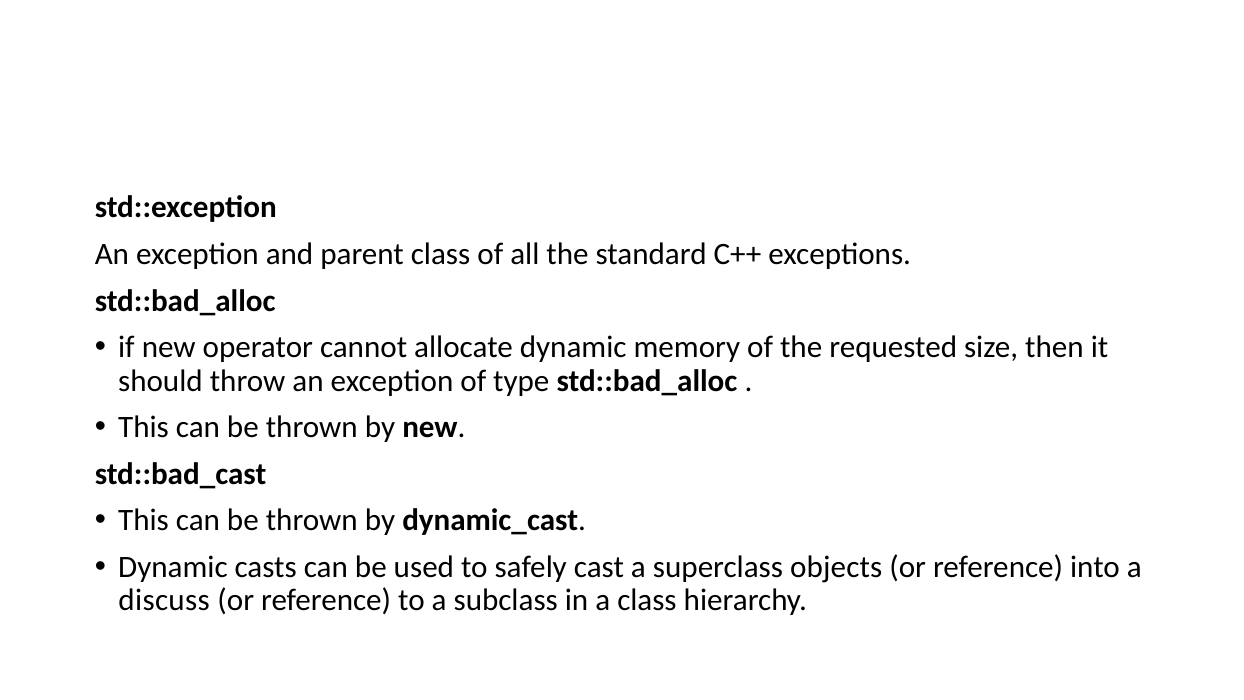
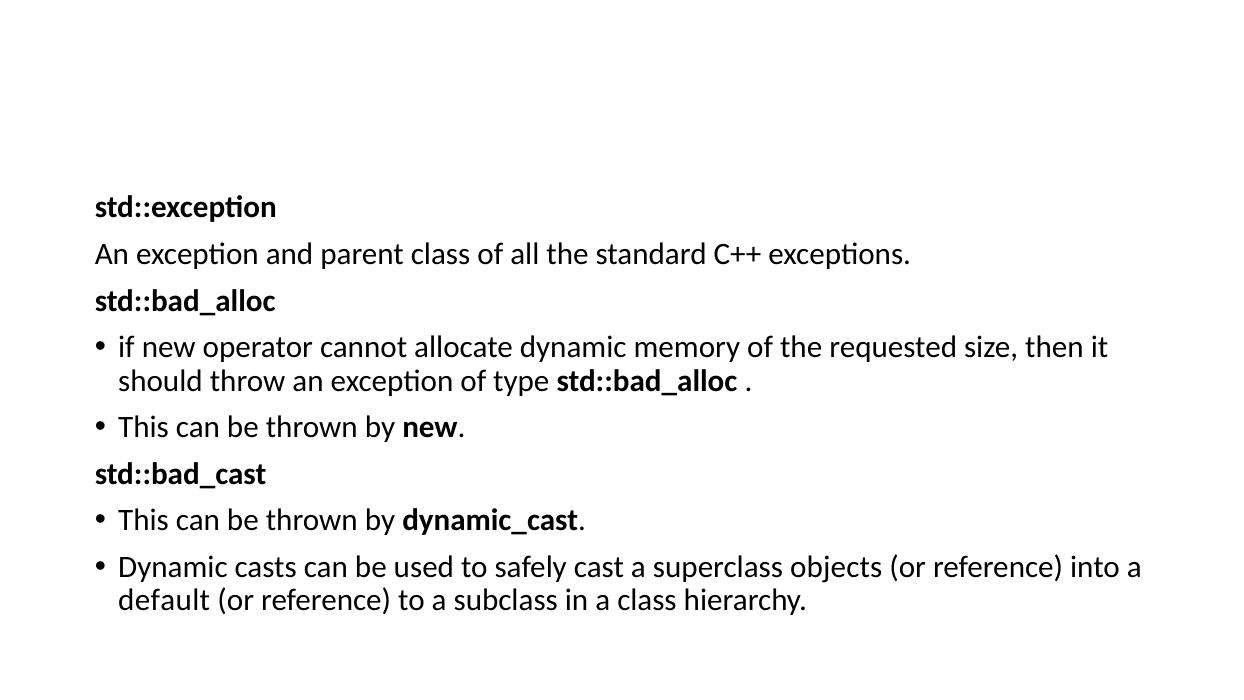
discuss: discuss -> default
